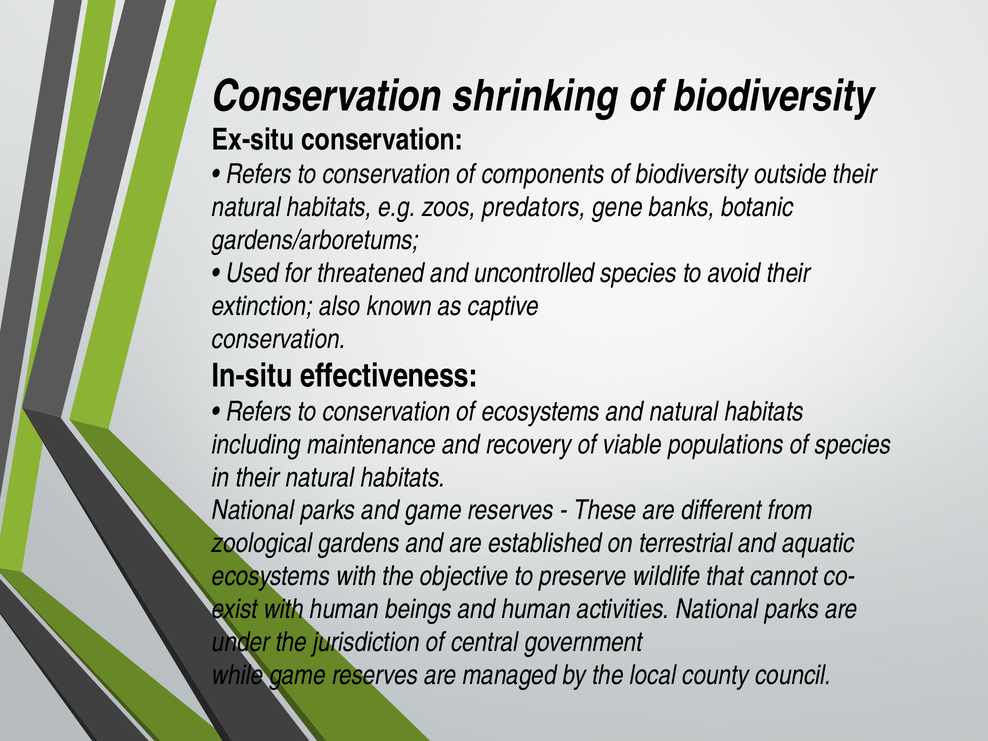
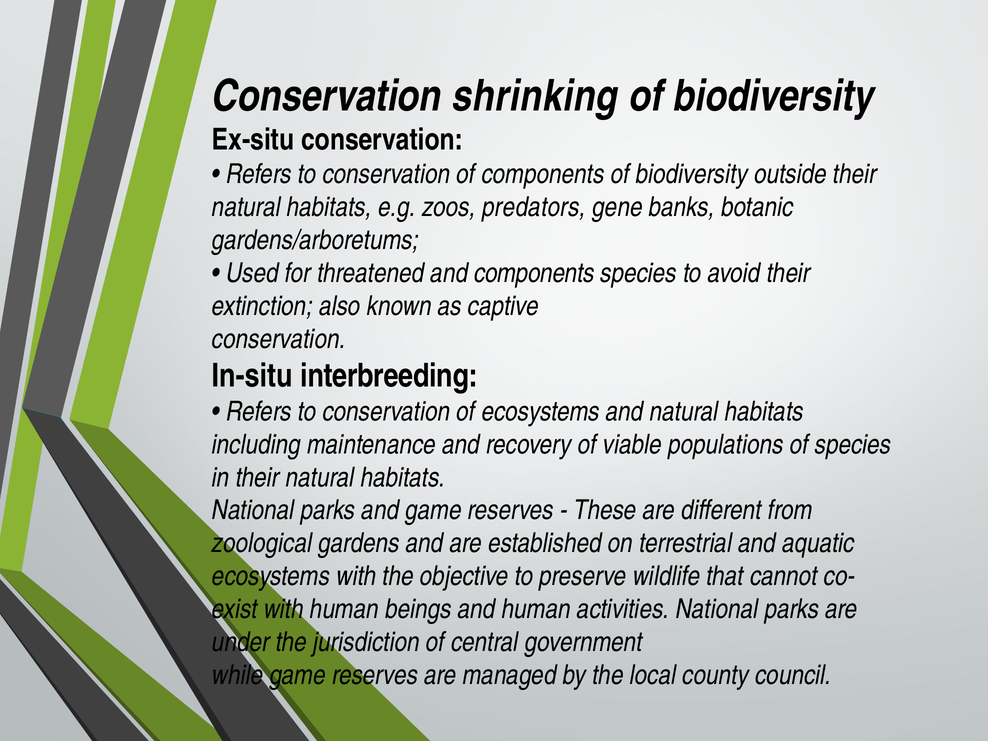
and uncontrolled: uncontrolled -> components
effectiveness: effectiveness -> interbreeding
